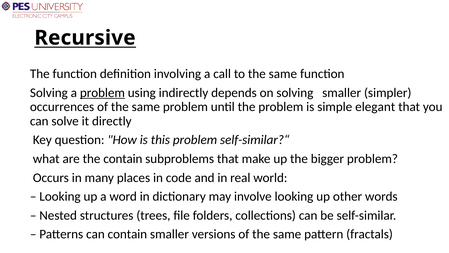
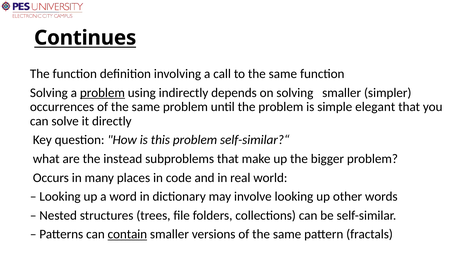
Recursive: Recursive -> Continues
the contain: contain -> instead
contain at (127, 234) underline: none -> present
